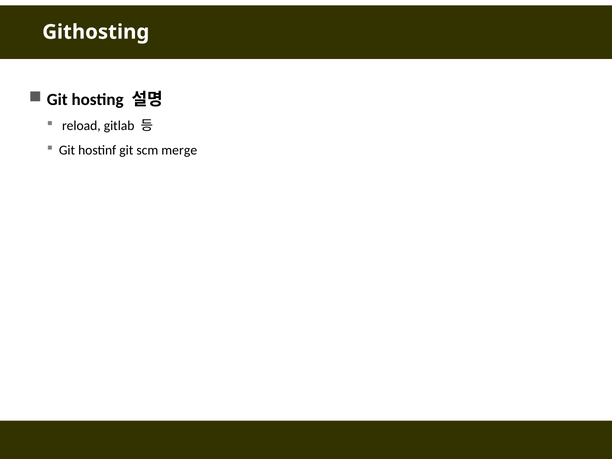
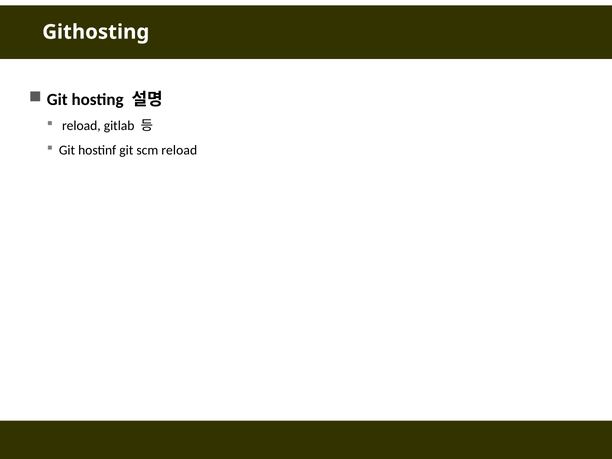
scm merge: merge -> reload
